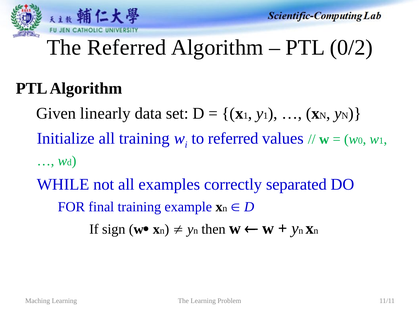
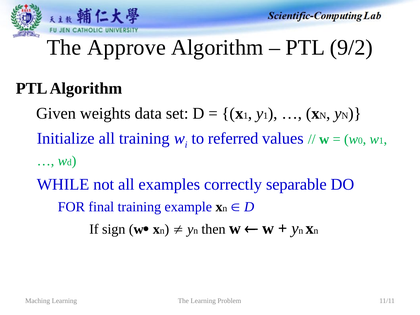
The Referred: Referred -> Approve
0/2: 0/2 -> 9/2
linearly: linearly -> weights
separated: separated -> separable
